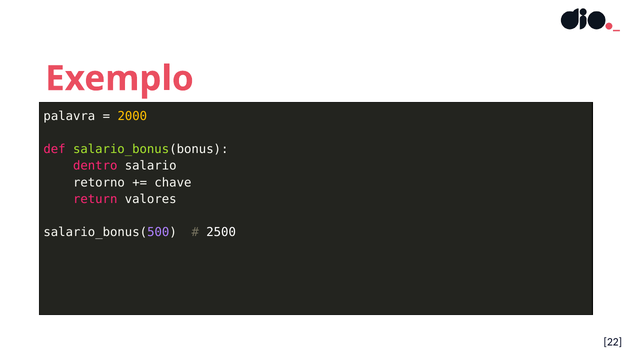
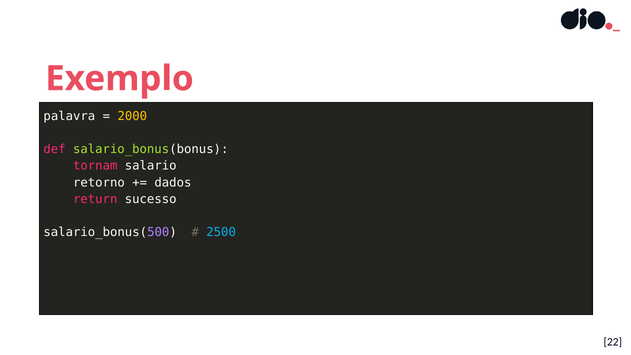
dentro: dentro -> tornam
chave: chave -> dados
valores: valores -> sucesso
2500 colour: white -> light blue
